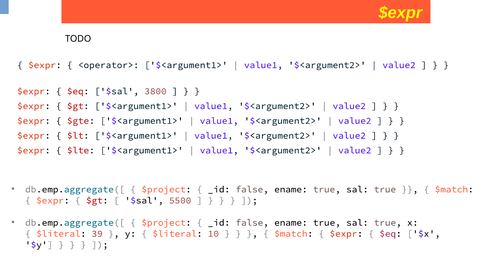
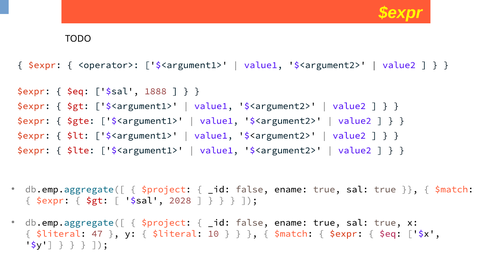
3800: 3800 -> 1888
5500: 5500 -> 2028
39: 39 -> 47
